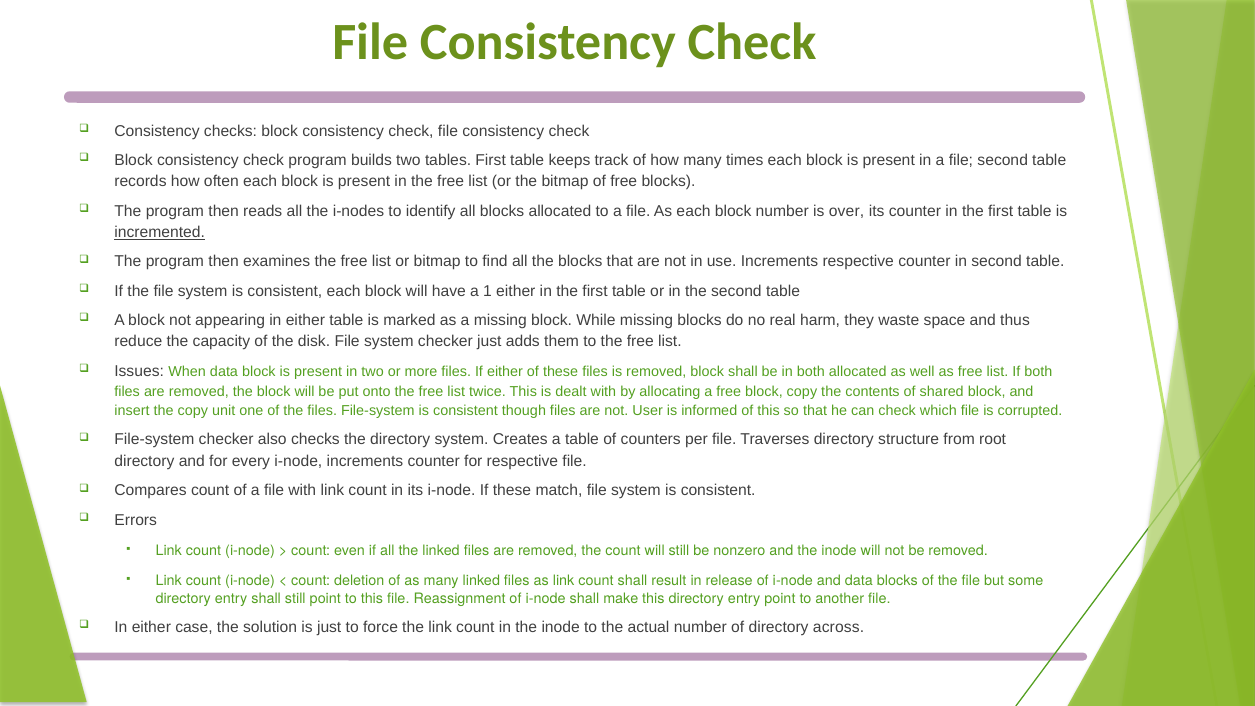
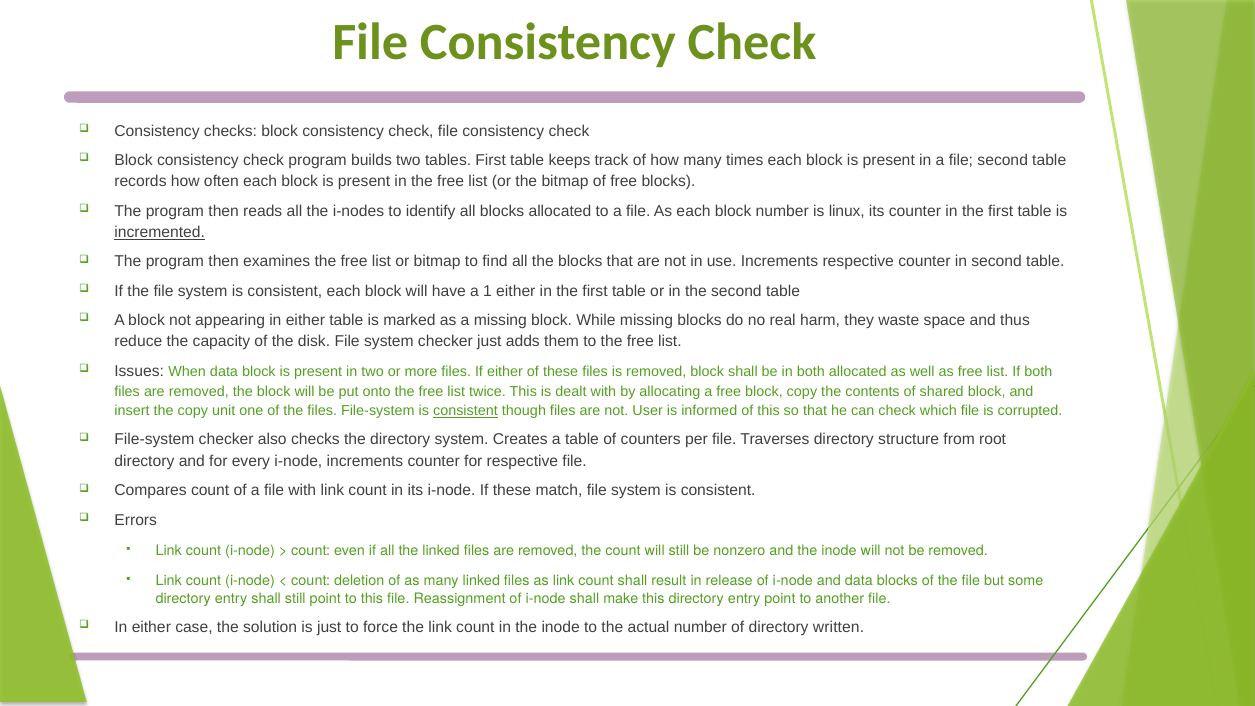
over: over -> linux
consistent at (465, 411) underline: none -> present
across: across -> written
